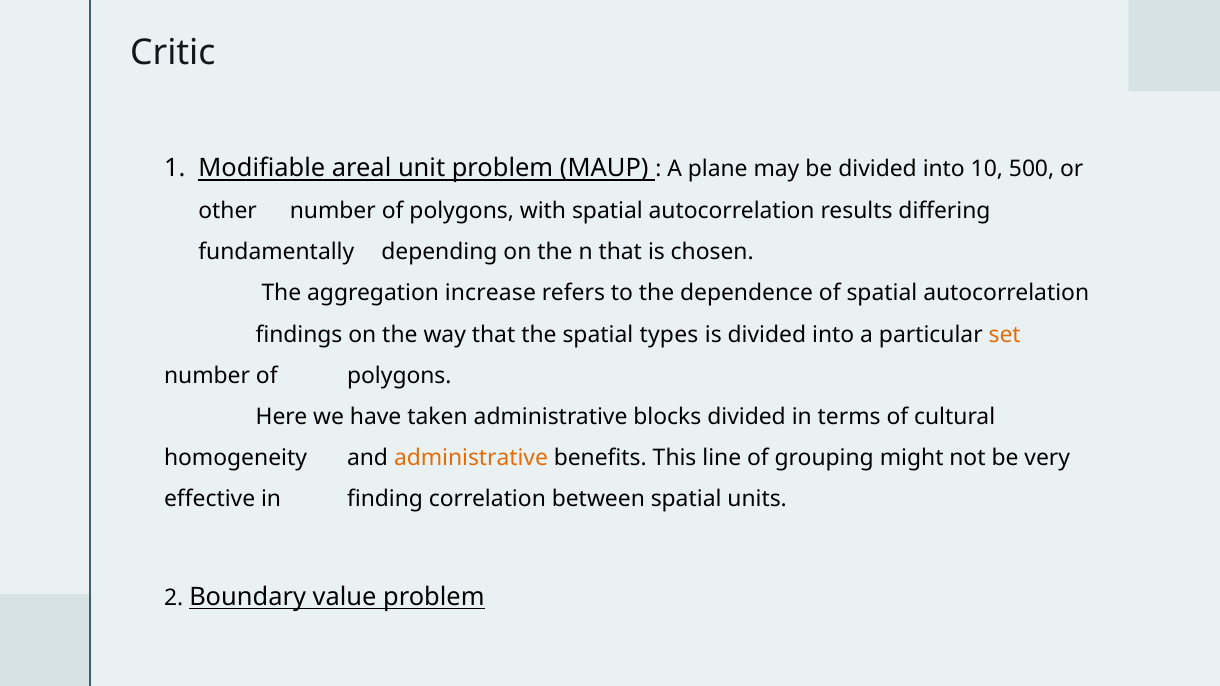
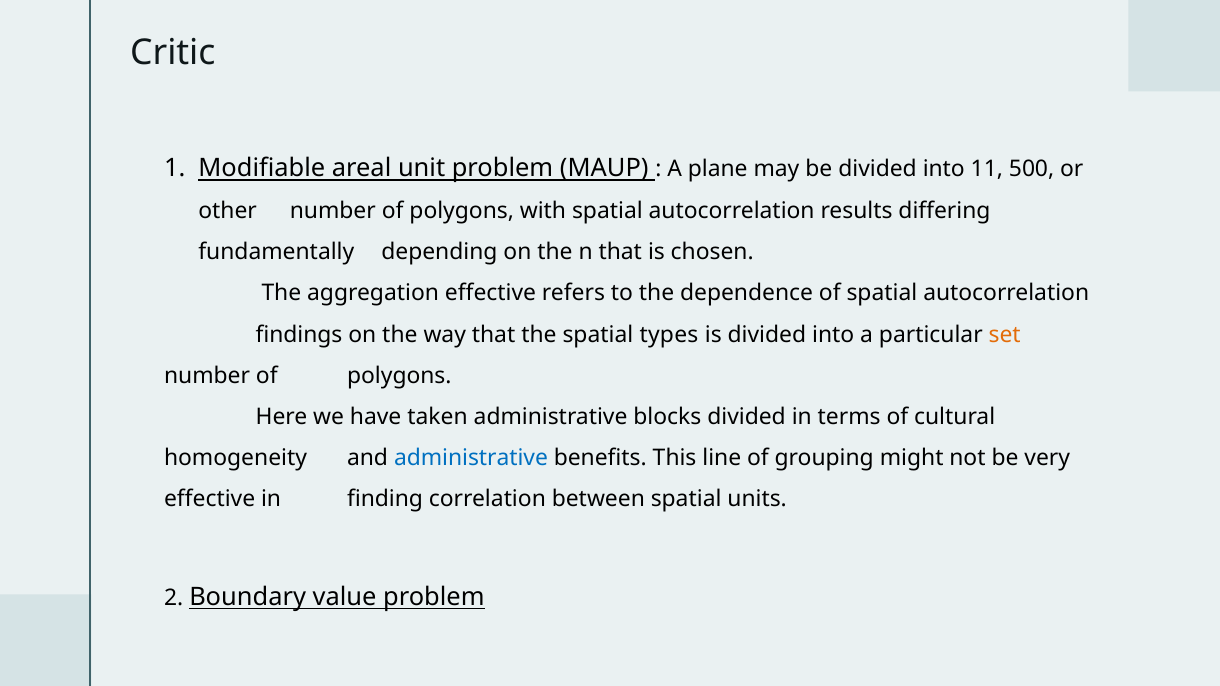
10: 10 -> 11
aggregation increase: increase -> effective
administrative at (471, 458) colour: orange -> blue
